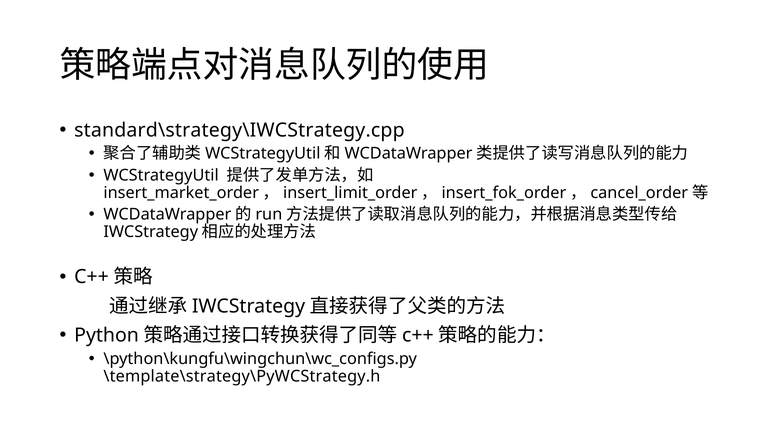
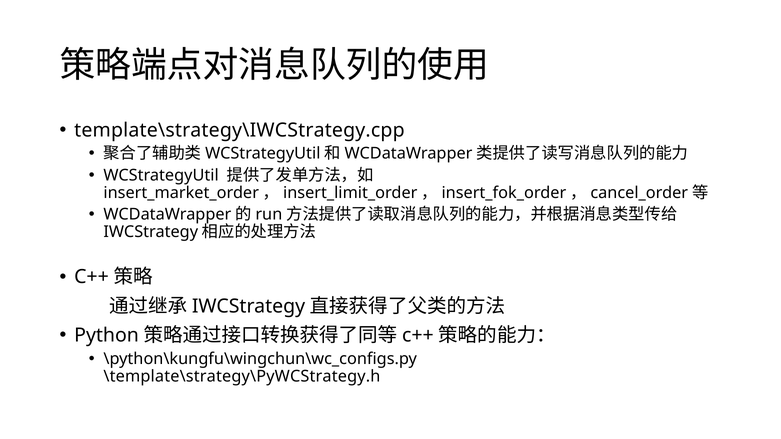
standard\strategy\IWCStrategy.cpp: standard\strategy\IWCStrategy.cpp -> template\strategy\IWCStrategy.cpp
